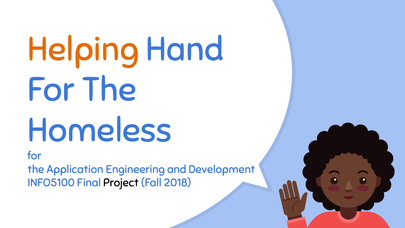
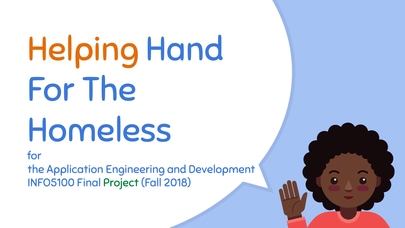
Project colour: black -> green
